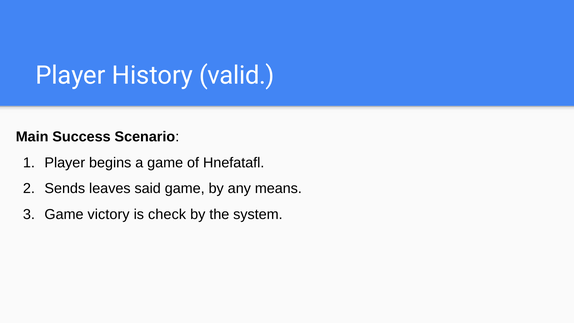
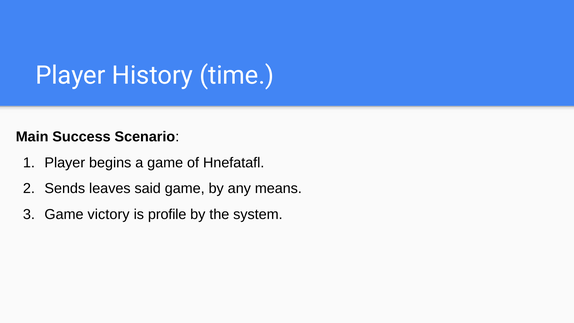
valid: valid -> time
check: check -> profile
